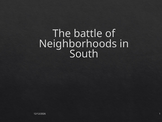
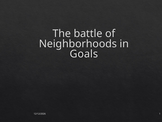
South: South -> Goals
